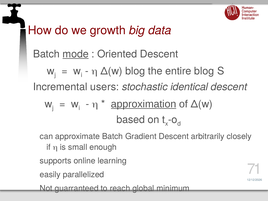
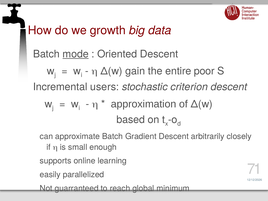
Δ(w blog: blog -> gain
entire blog: blog -> poor
identical: identical -> criterion
approximation underline: present -> none
